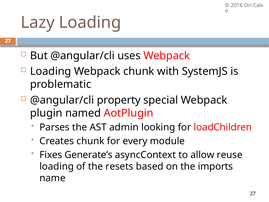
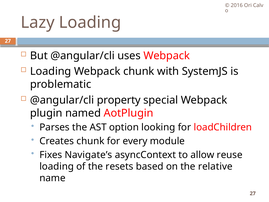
admin: admin -> option
Generate’s: Generate’s -> Navigate’s
imports: imports -> relative
